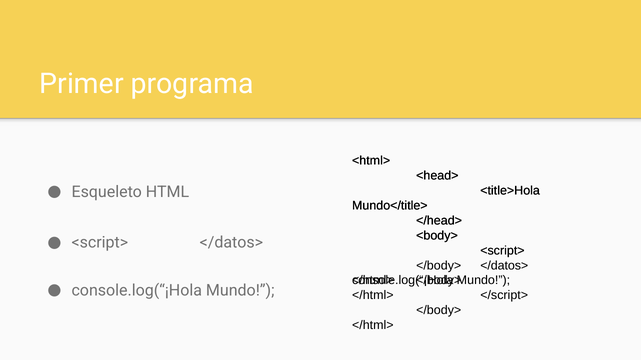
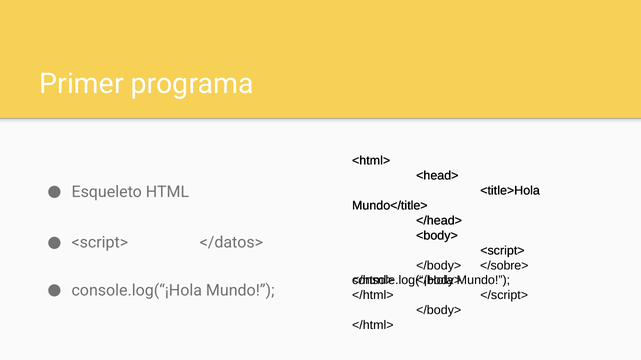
</datos> at (504, 266): </datos> -> </sobre>
